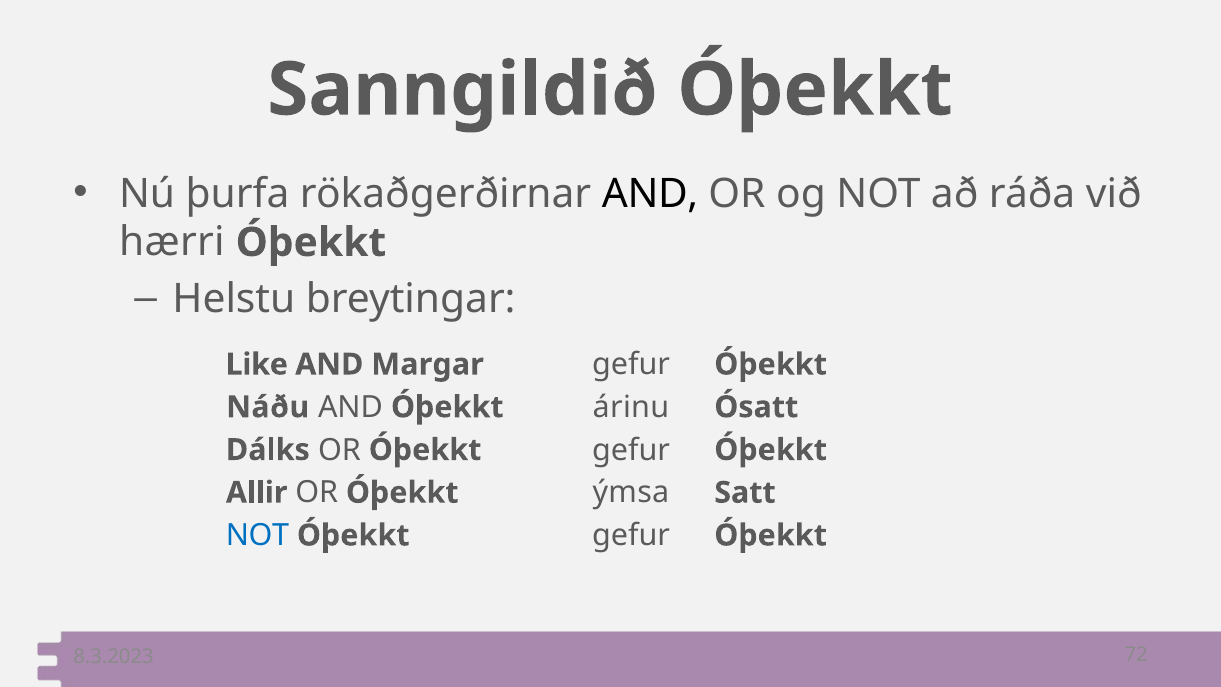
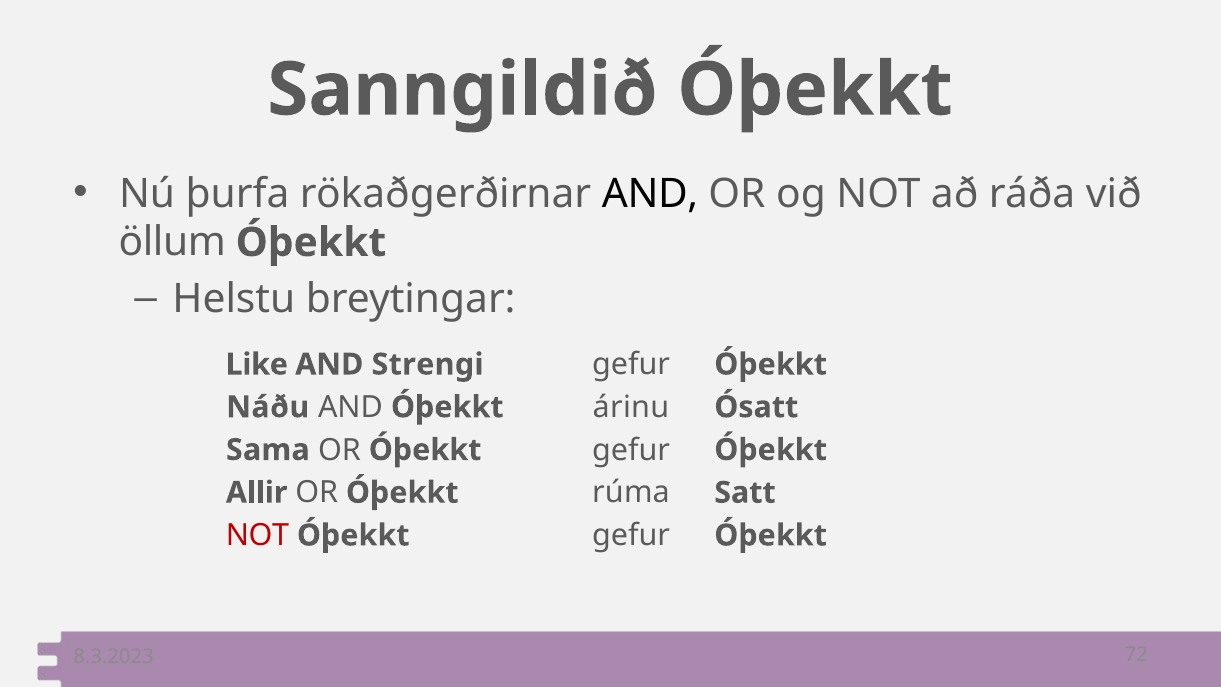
hærri: hærri -> öllum
Margar: Margar -> Strengi
Dálks: Dálks -> Sama
ýmsa: ýmsa -> rúma
NOT at (258, 535) colour: blue -> red
